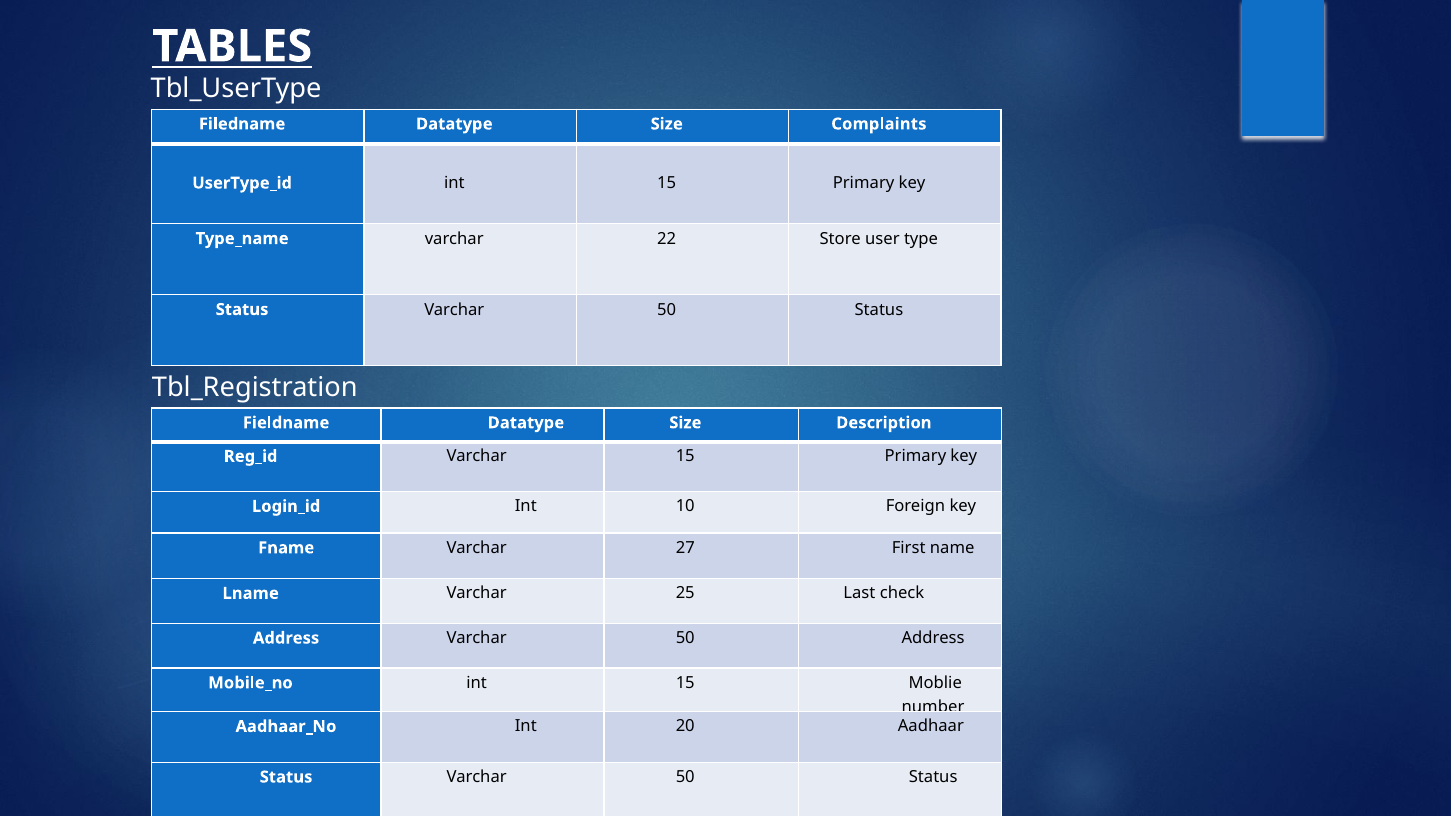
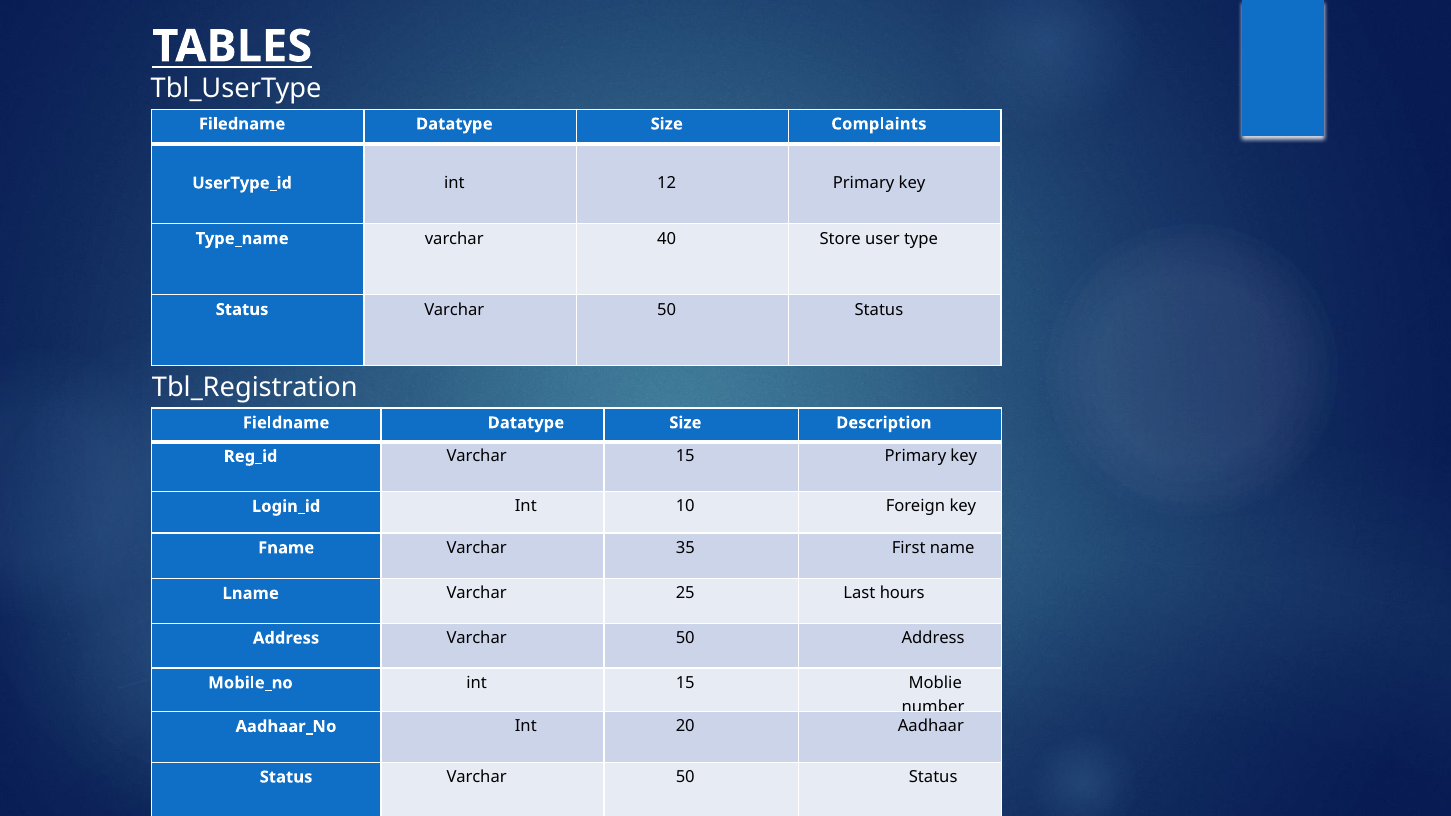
15 at (667, 183): 15 -> 12
22: 22 -> 40
27: 27 -> 35
check: check -> hours
